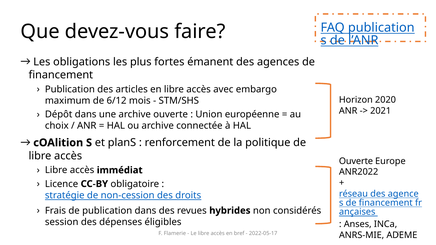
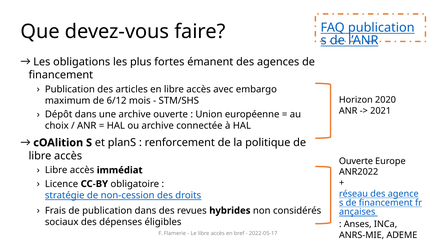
session: session -> sociaux
